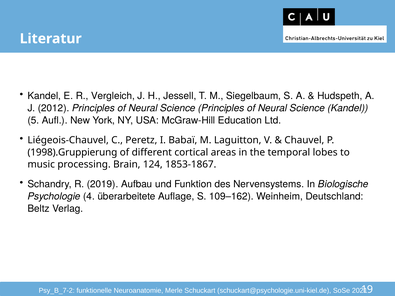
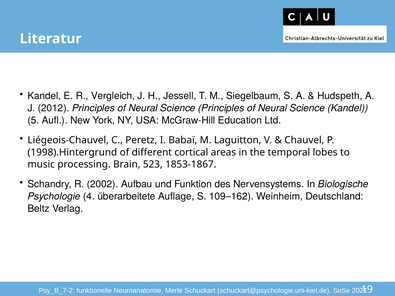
1998).Gruppierung: 1998).Gruppierung -> 1998).Hintergrund
124: 124 -> 523
2019: 2019 -> 2002
